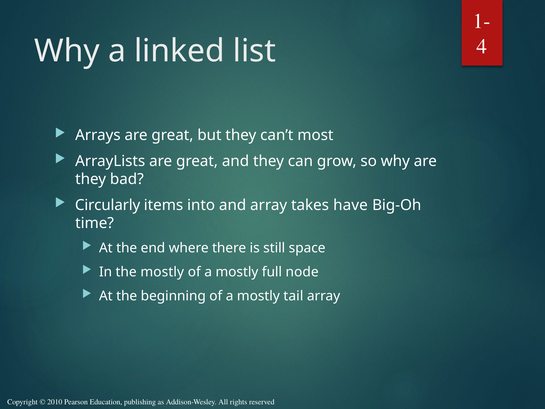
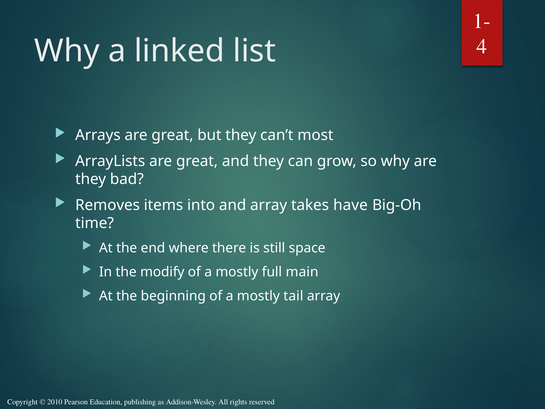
Circularly: Circularly -> Removes
the mostly: mostly -> modify
node: node -> main
